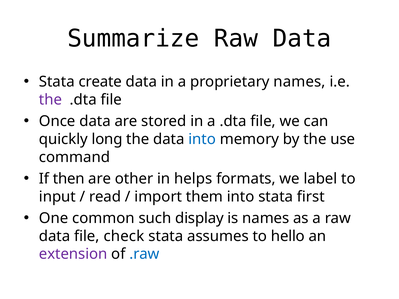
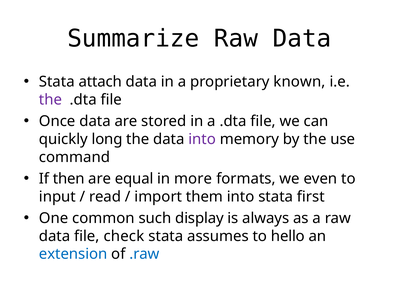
create: create -> attach
proprietary names: names -> known
into at (202, 139) colour: blue -> purple
other: other -> equal
helps: helps -> more
label: label -> even
is names: names -> always
extension colour: purple -> blue
